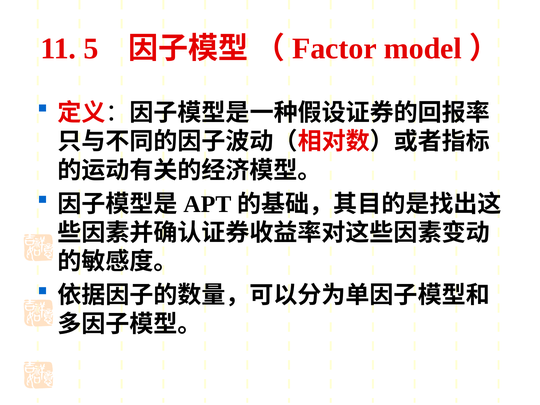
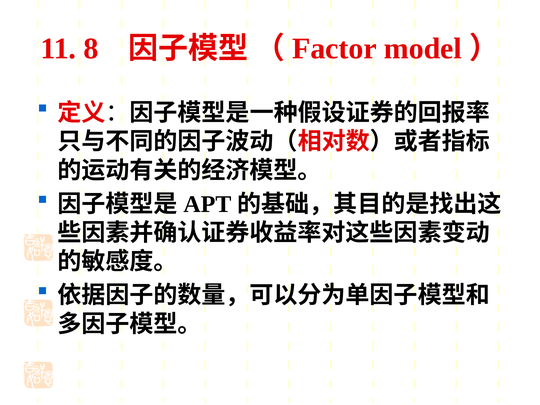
5: 5 -> 8
